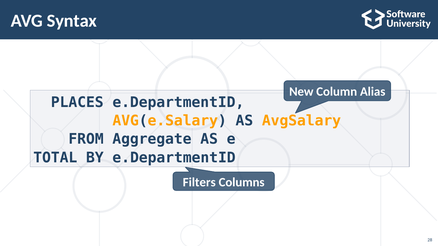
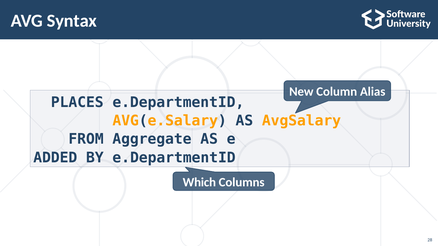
TOTAL: TOTAL -> ADDED
Filters: Filters -> Which
